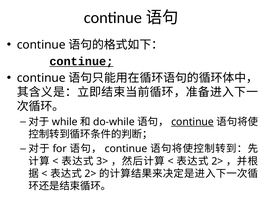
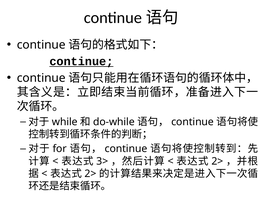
continue at (193, 121) underline: present -> none
